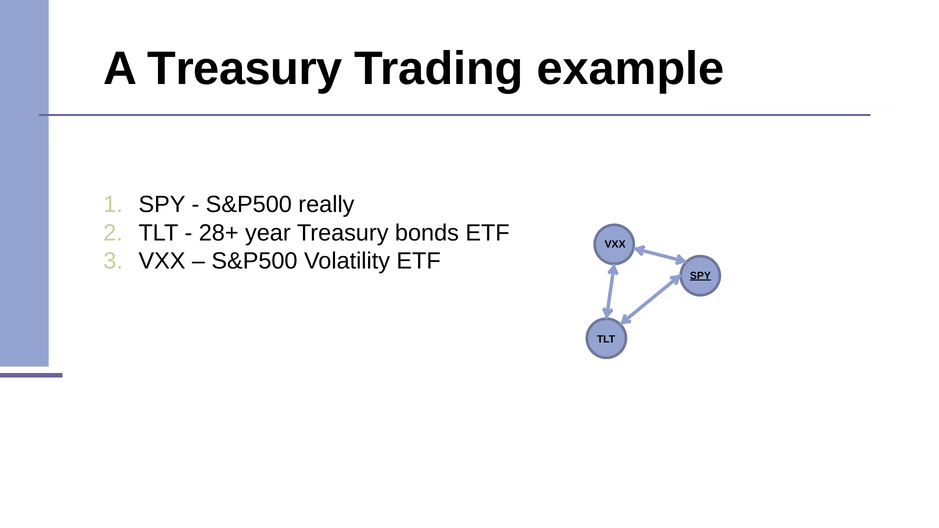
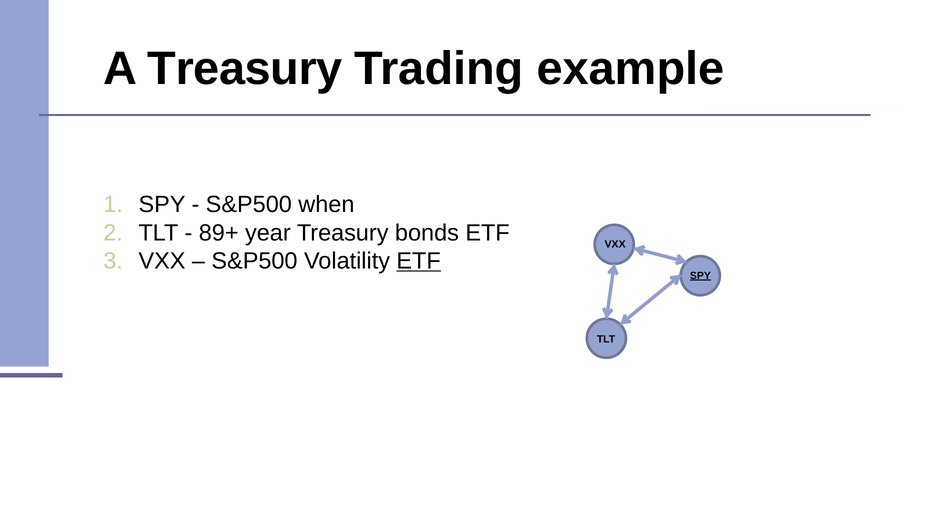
really: really -> when
28+: 28+ -> 89+
ETF at (419, 261) underline: none -> present
